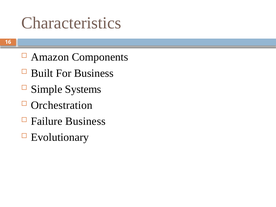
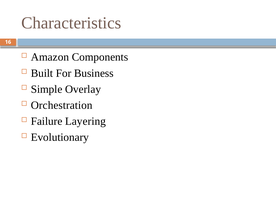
Systems: Systems -> Overlay
Failure Business: Business -> Layering
